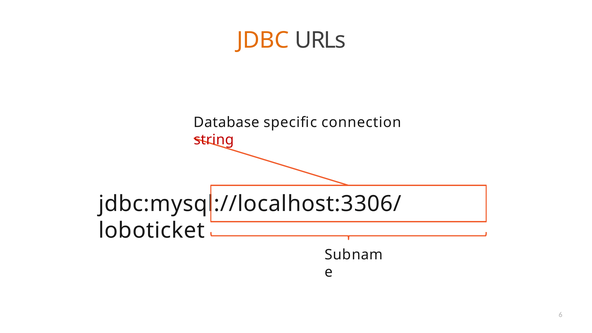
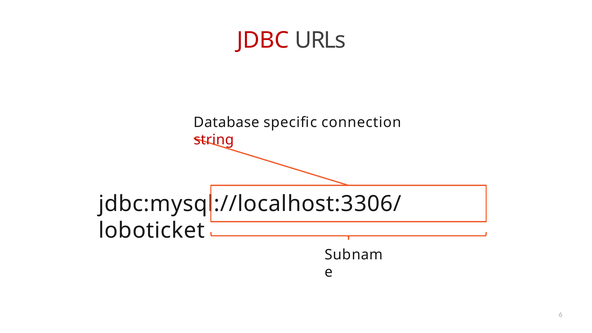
JDBC colour: orange -> red
